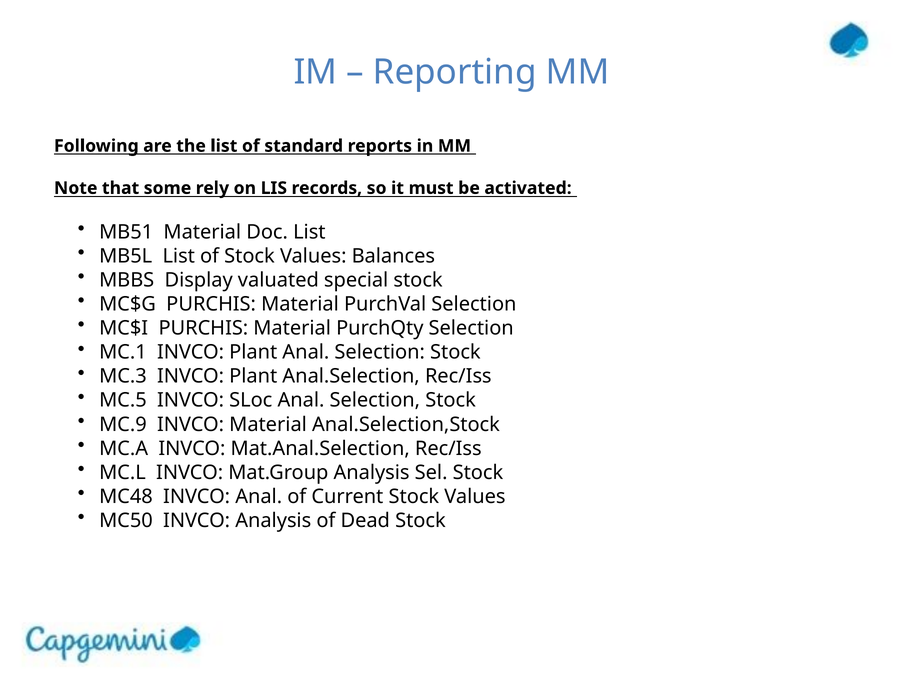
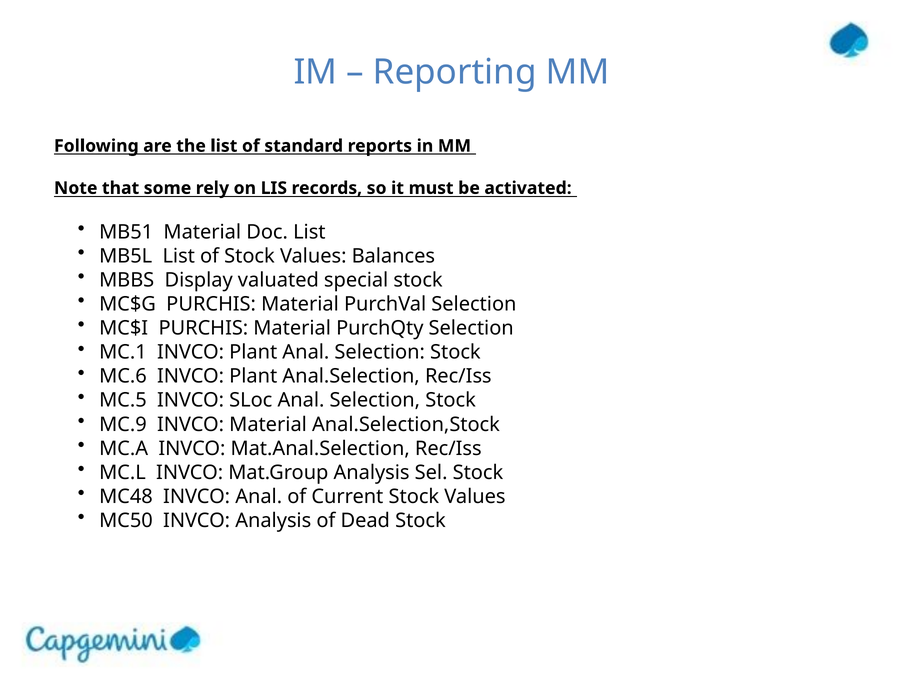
MC.3: MC.3 -> MC.6
